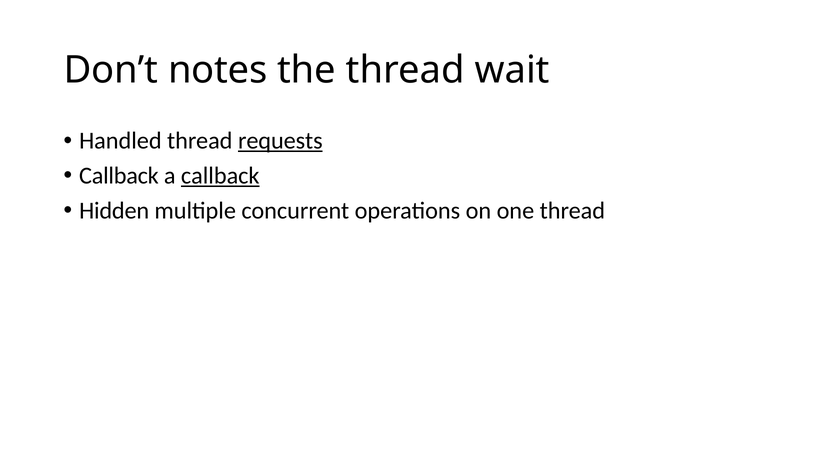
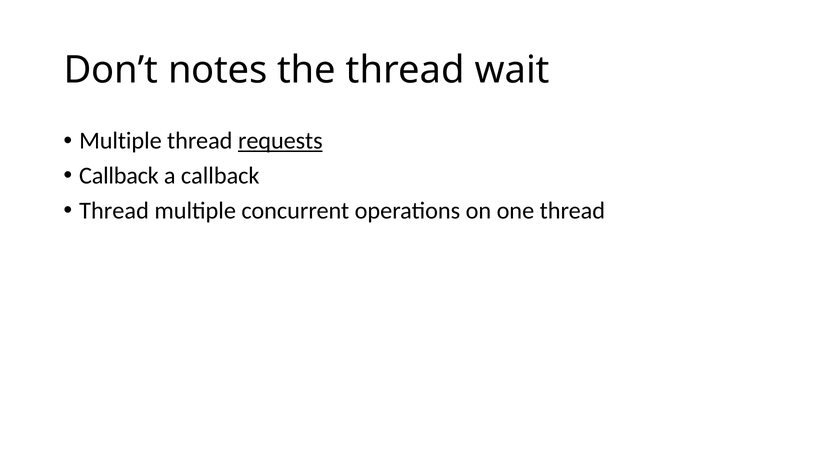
Handled at (120, 141): Handled -> Multiple
callback at (220, 176) underline: present -> none
Hidden at (114, 211): Hidden -> Thread
